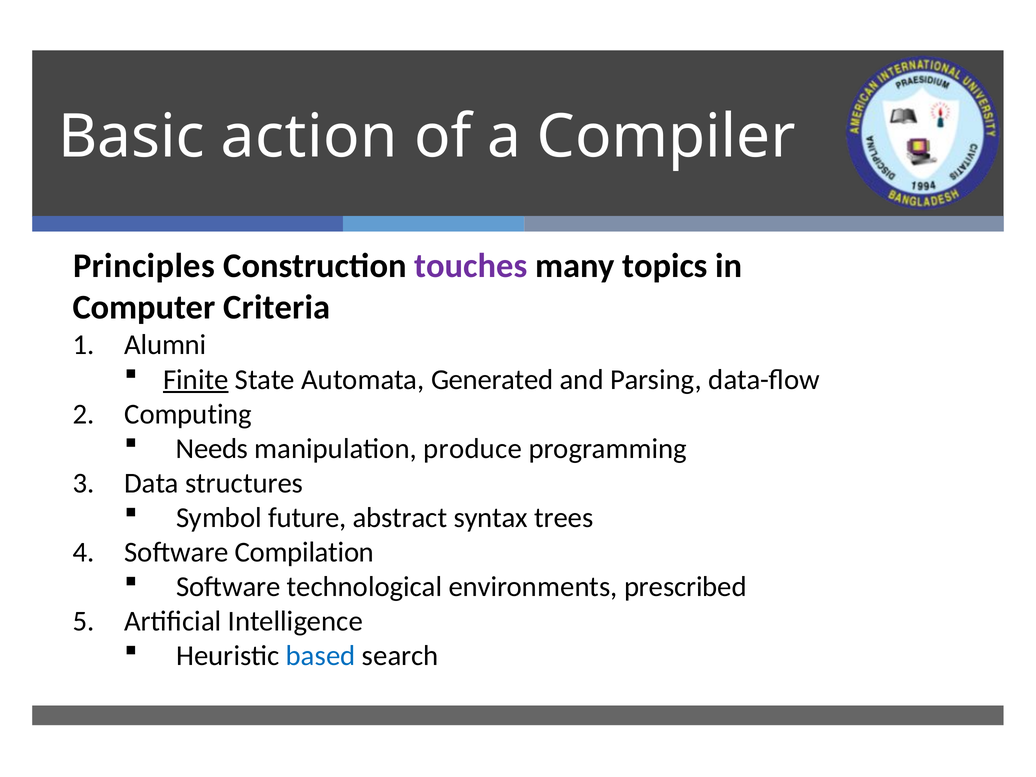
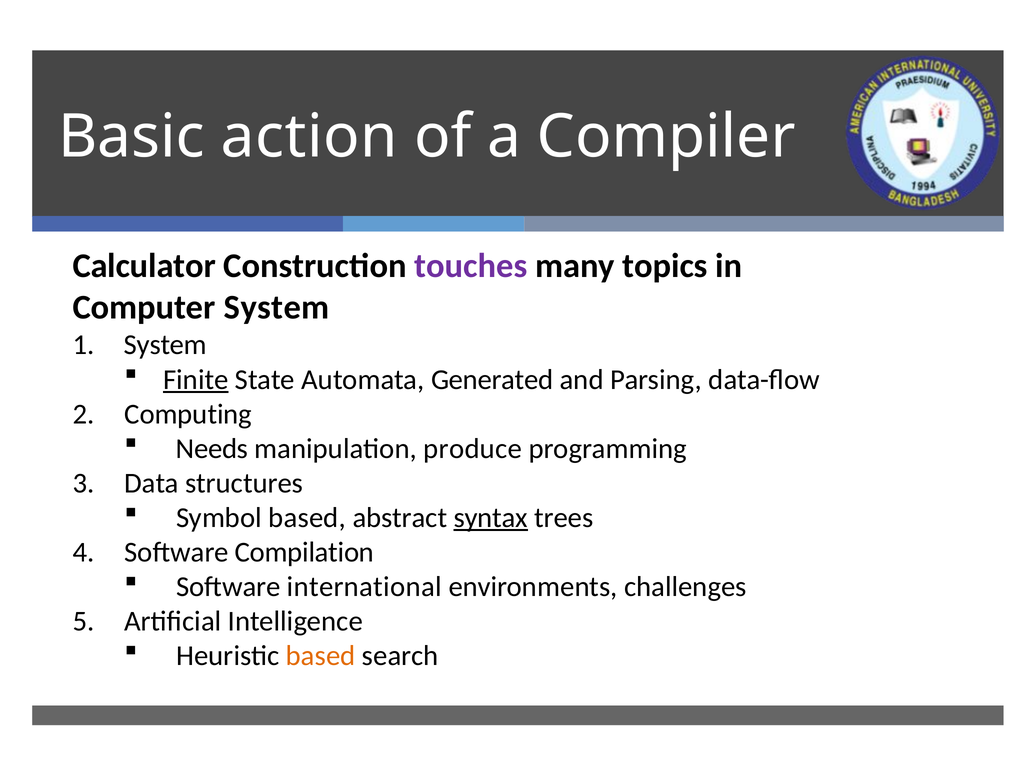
Principles: Principles -> Calculator
Computer Criteria: Criteria -> System
Alumni at (165, 345): Alumni -> System
Symbol future: future -> based
syntax underline: none -> present
technological: technological -> international
prescribed: prescribed -> challenges
based at (321, 656) colour: blue -> orange
